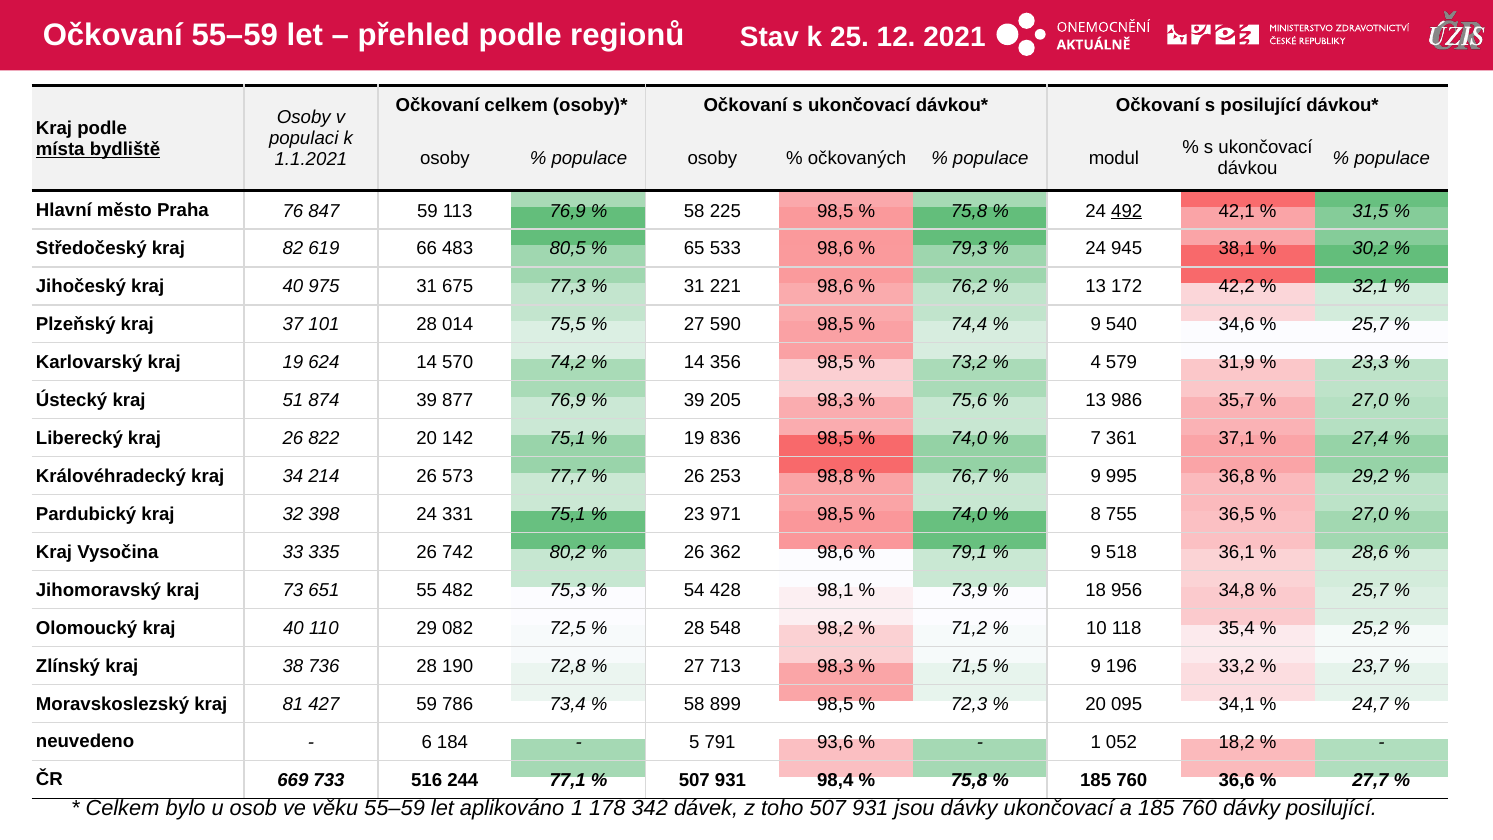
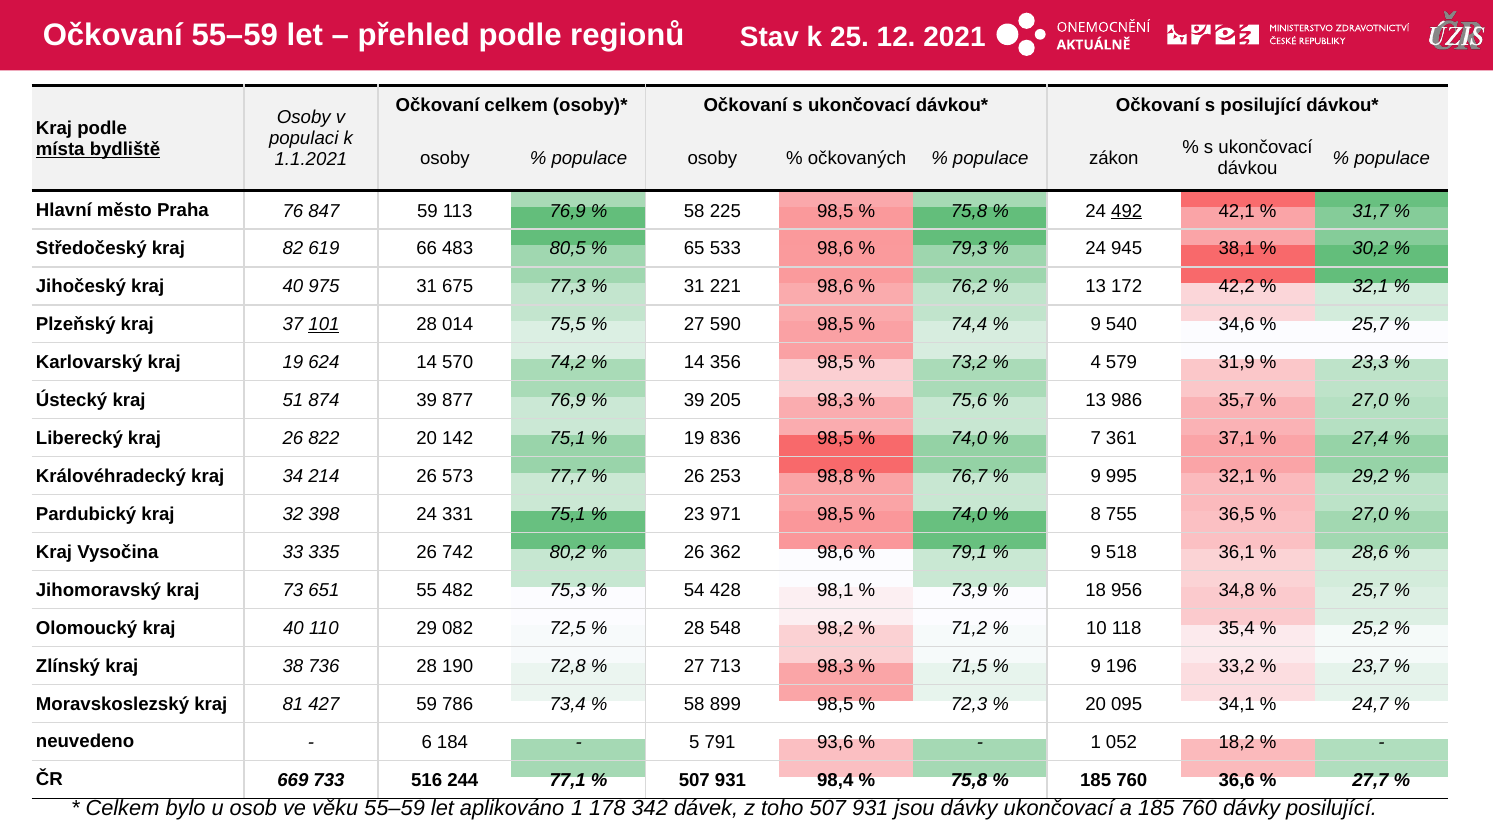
modul: modul -> zákon
31,5: 31,5 -> 31,7
101 underline: none -> present
995 36,8: 36,8 -> 32,1
